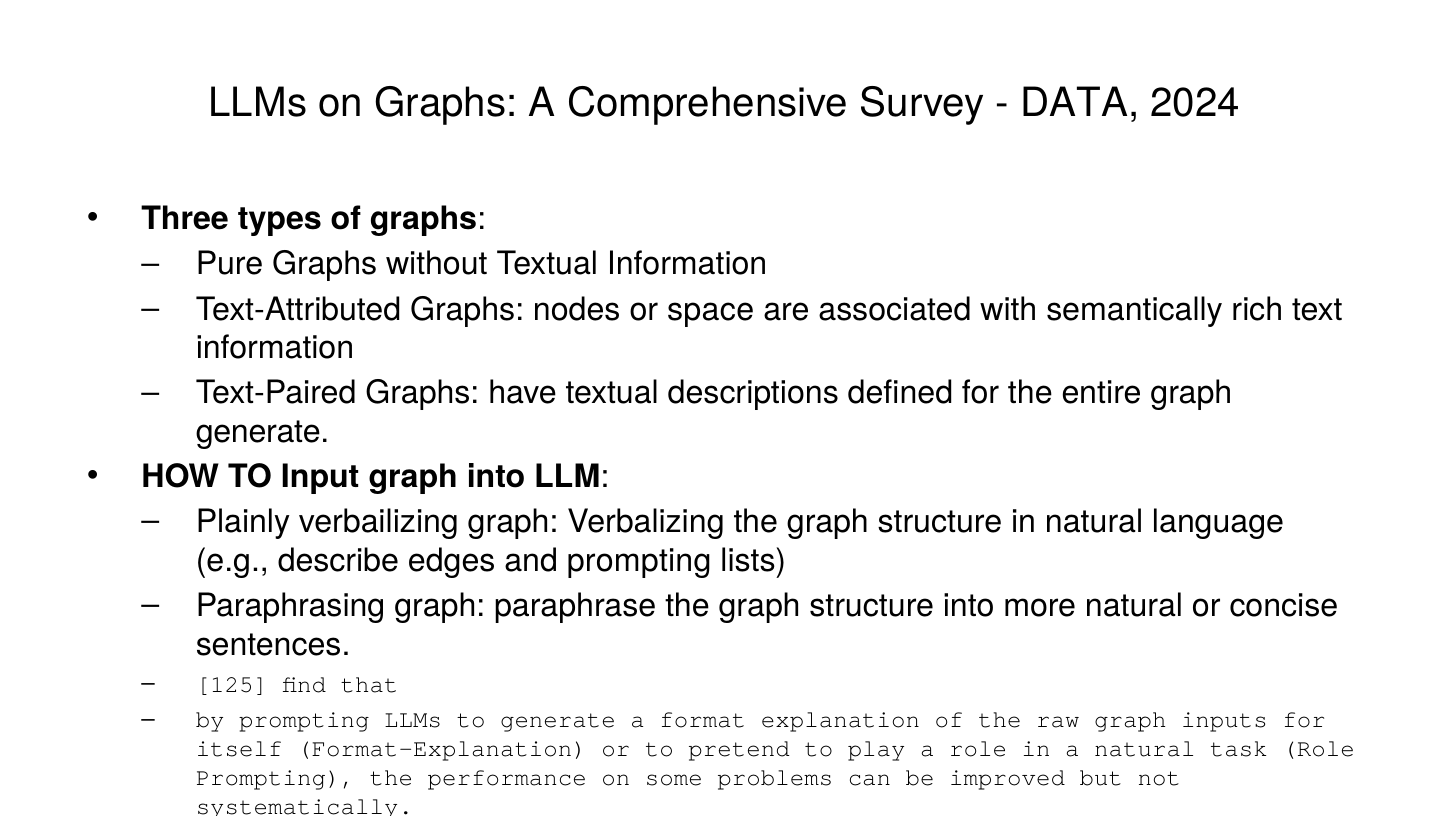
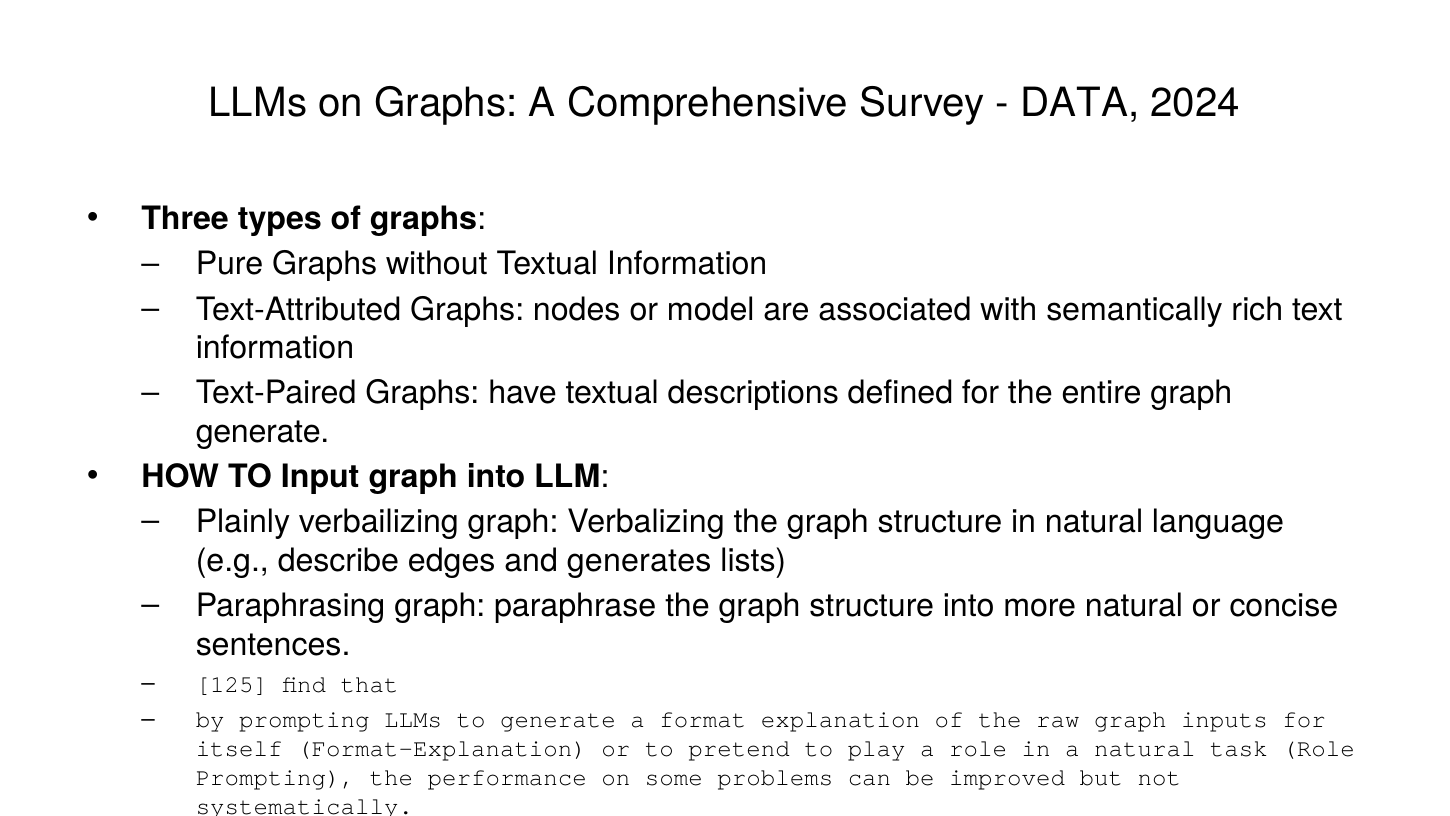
space: space -> model
and prompting: prompting -> generates
